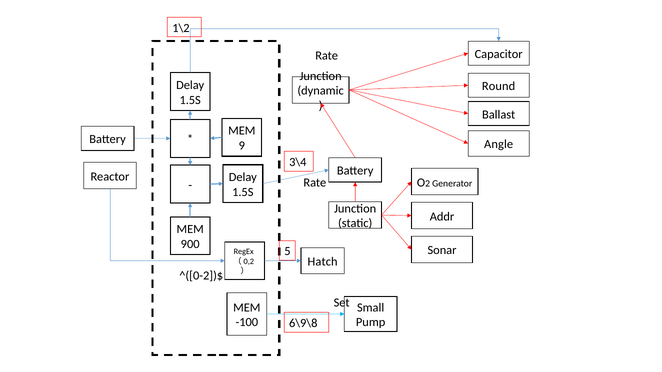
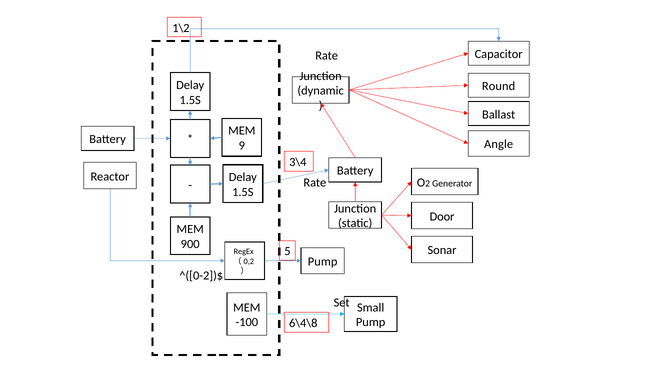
Addr: Addr -> Door
Hatch at (323, 262): Hatch -> Pump
6\9\8: 6\9\8 -> 6\4\8
